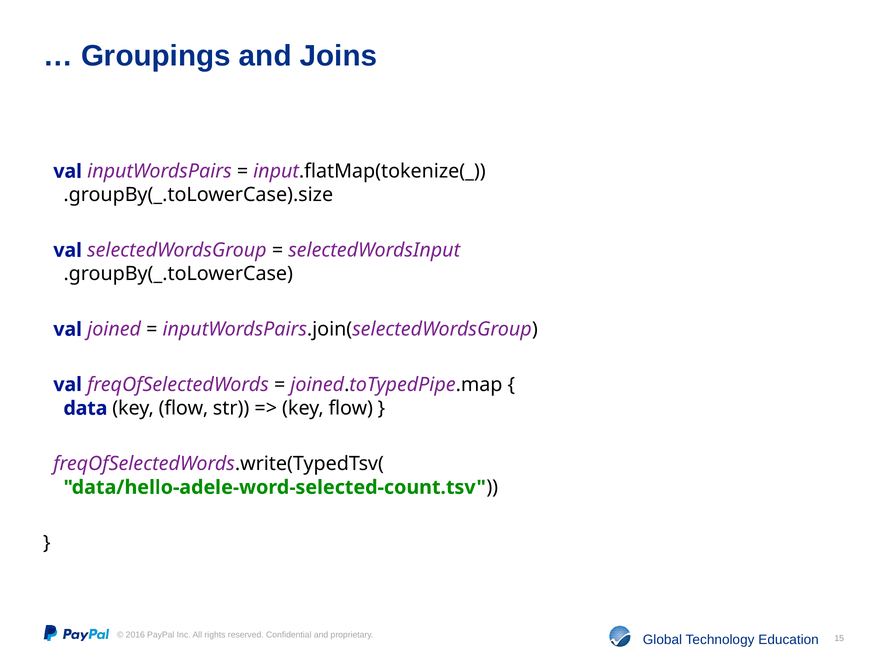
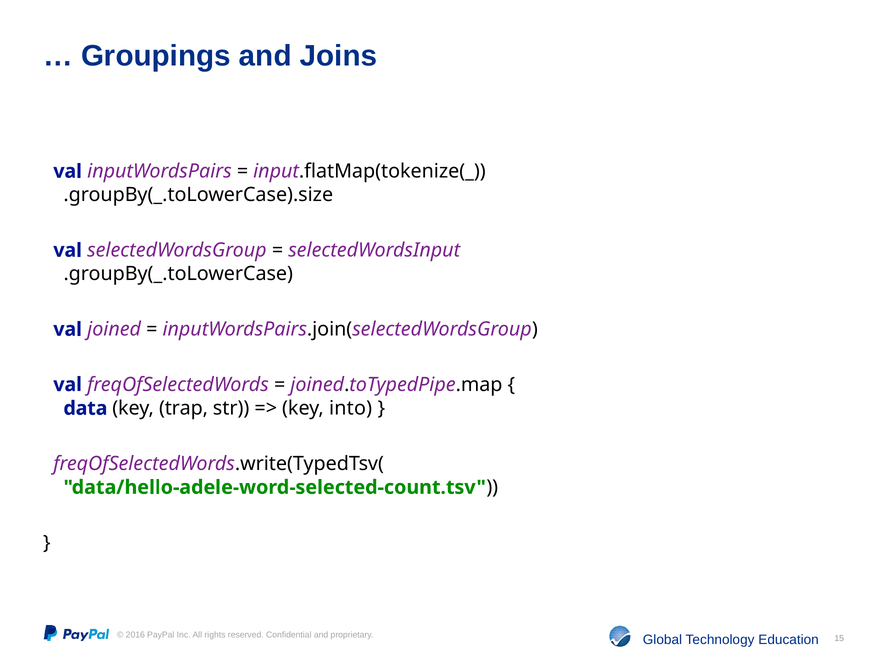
flow at (183, 408): flow -> trap
flow at (351, 408): flow -> into
